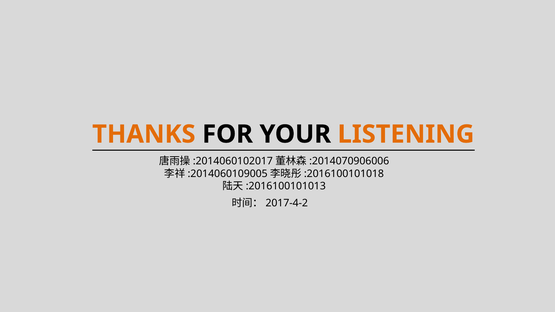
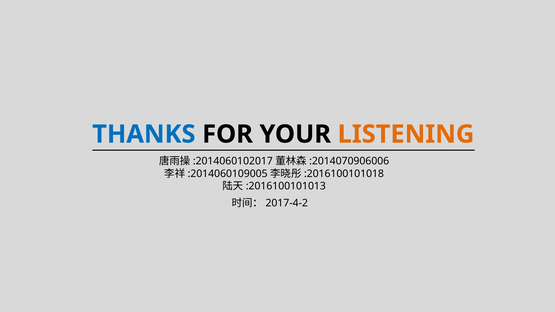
THANKS colour: orange -> blue
